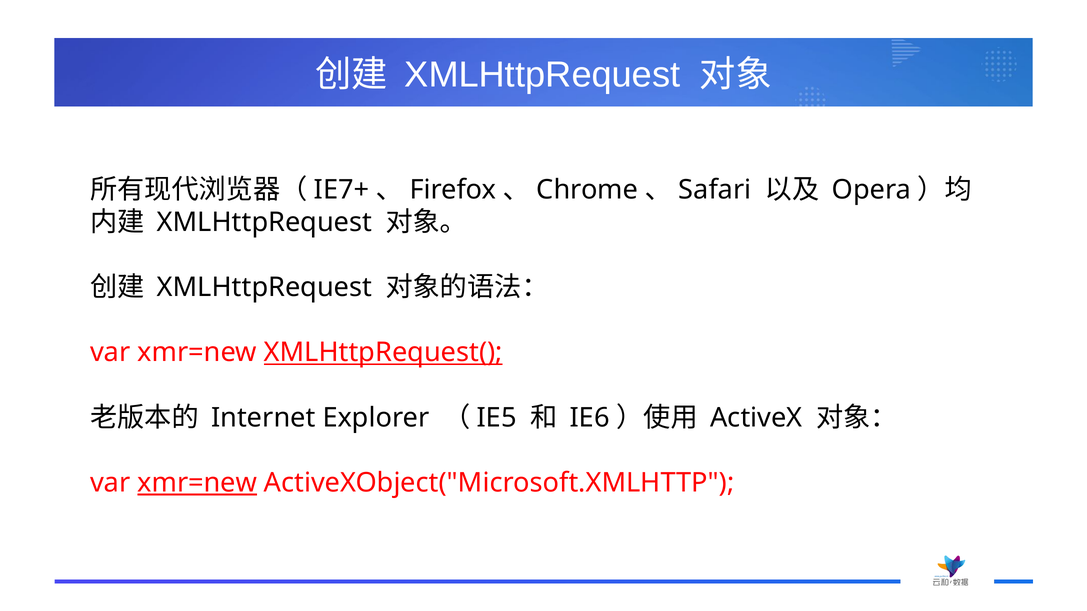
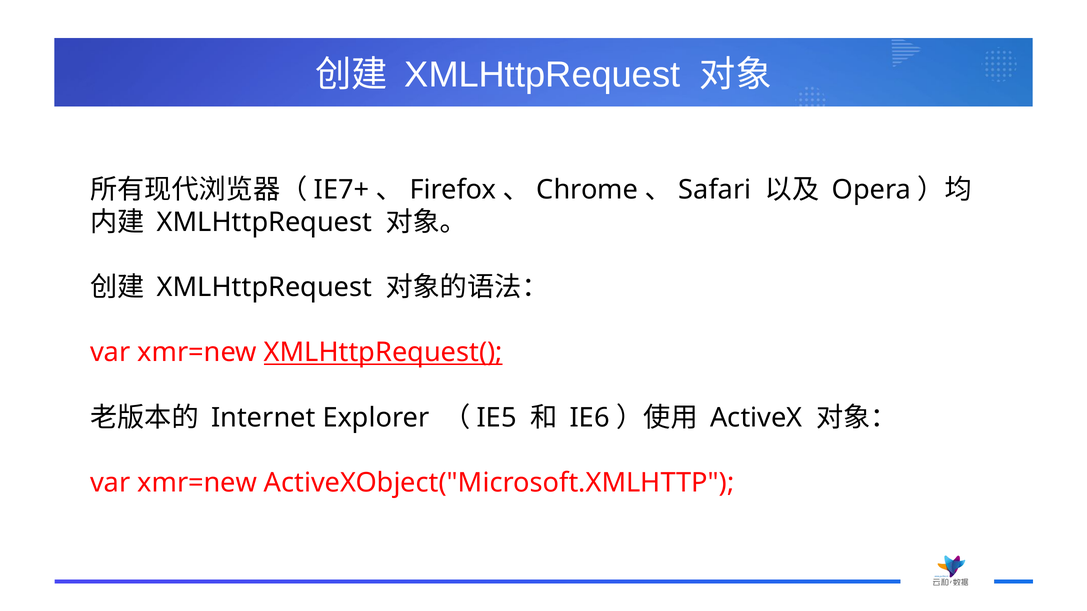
xmr=new at (197, 483) underline: present -> none
